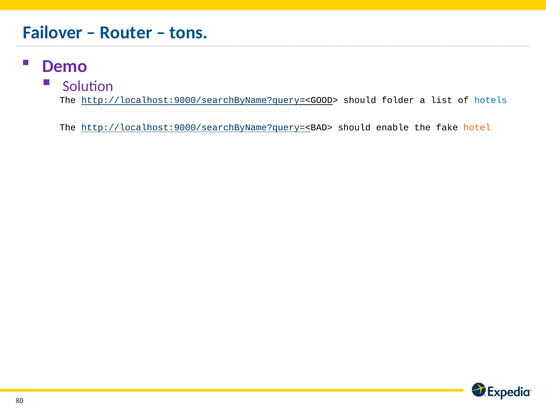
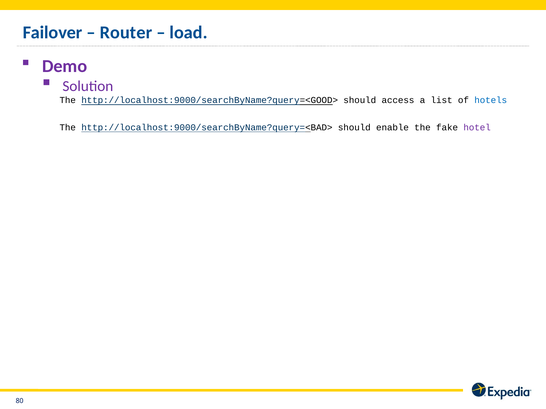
tons: tons -> load
folder: folder -> access
hotel colour: orange -> purple
